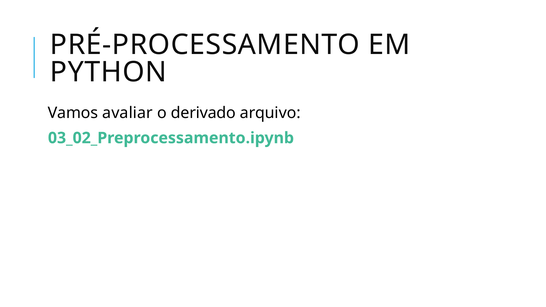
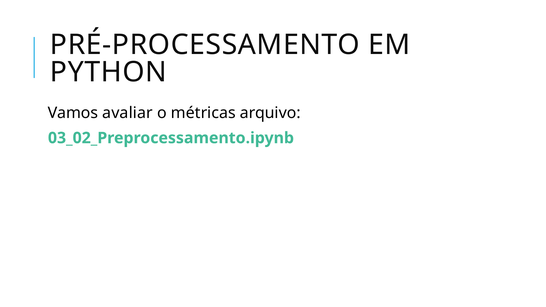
derivado: derivado -> métricas
